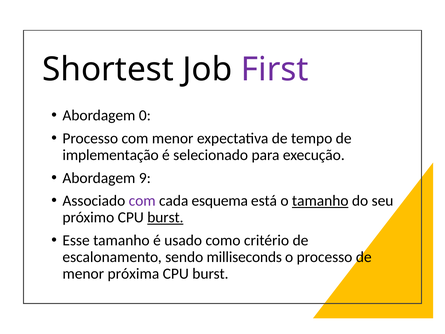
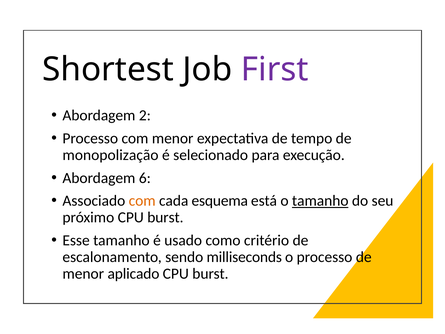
0: 0 -> 2
implementação: implementação -> monopolização
9: 9 -> 6
com at (142, 201) colour: purple -> orange
burst at (165, 217) underline: present -> none
próxima: próxima -> aplicado
